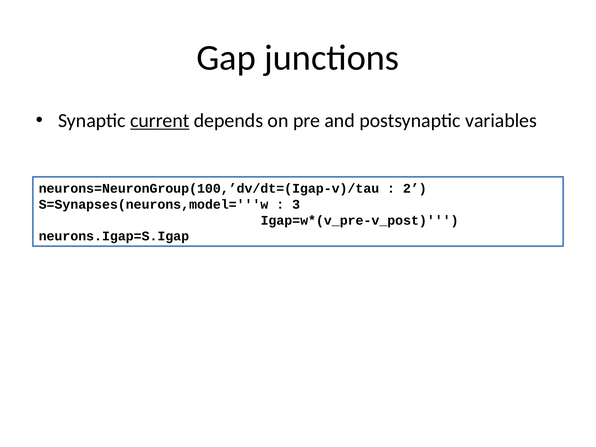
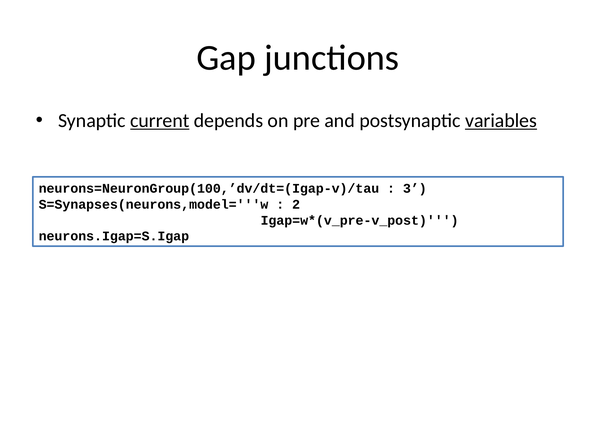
variables underline: none -> present
2: 2 -> 3
3: 3 -> 2
